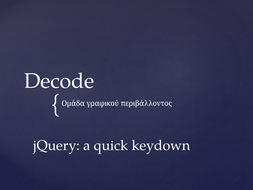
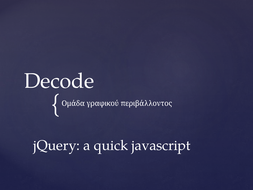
keydown: keydown -> javascript
